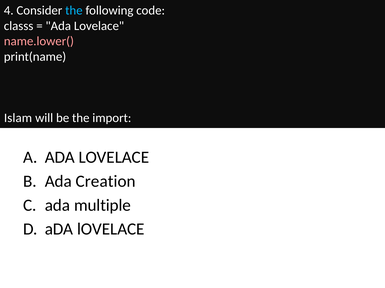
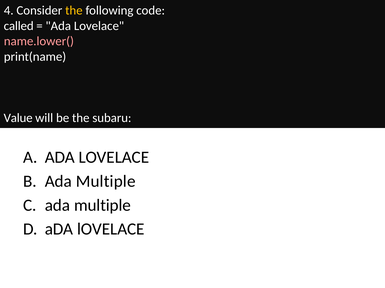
the at (74, 11) colour: light blue -> yellow
classs: classs -> called
Islam: Islam -> Value
import: import -> subaru
Creation at (106, 182): Creation -> Multiple
